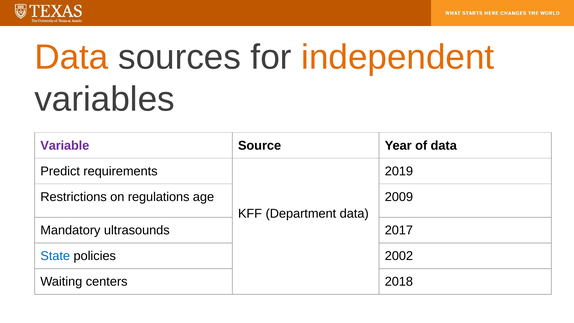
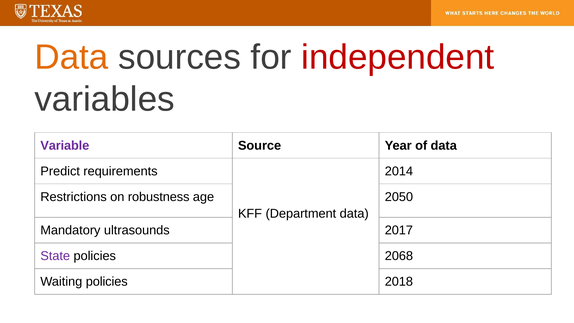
independent colour: orange -> red
2019: 2019 -> 2014
regulations: regulations -> robustness
2009: 2009 -> 2050
State colour: blue -> purple
2002: 2002 -> 2068
Waiting centers: centers -> policies
